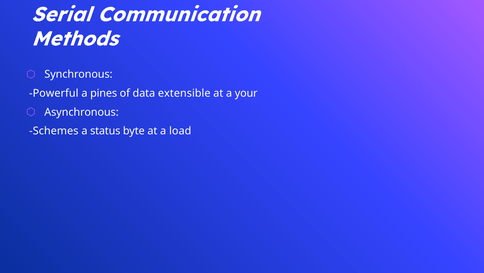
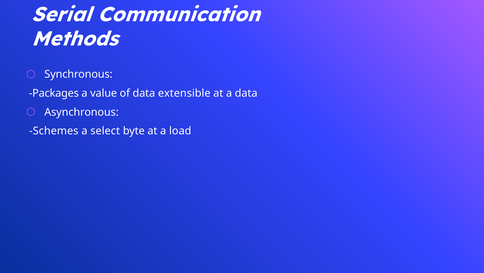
Powerful: Powerful -> Packages
pines: pines -> value
a your: your -> data
status: status -> select
